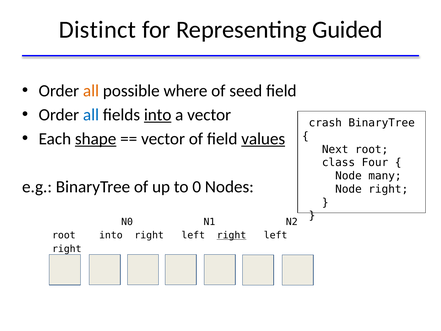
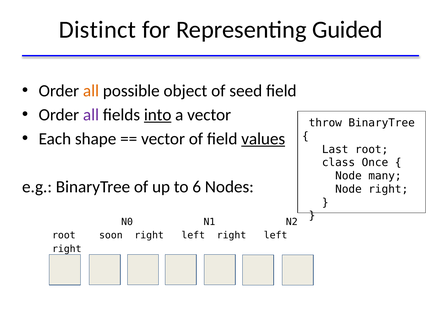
where: where -> object
all at (91, 115) colour: blue -> purple
crash: crash -> throw
shape underline: present -> none
Next: Next -> Last
Four: Four -> Once
0: 0 -> 6
root into: into -> soon
right at (232, 235) underline: present -> none
